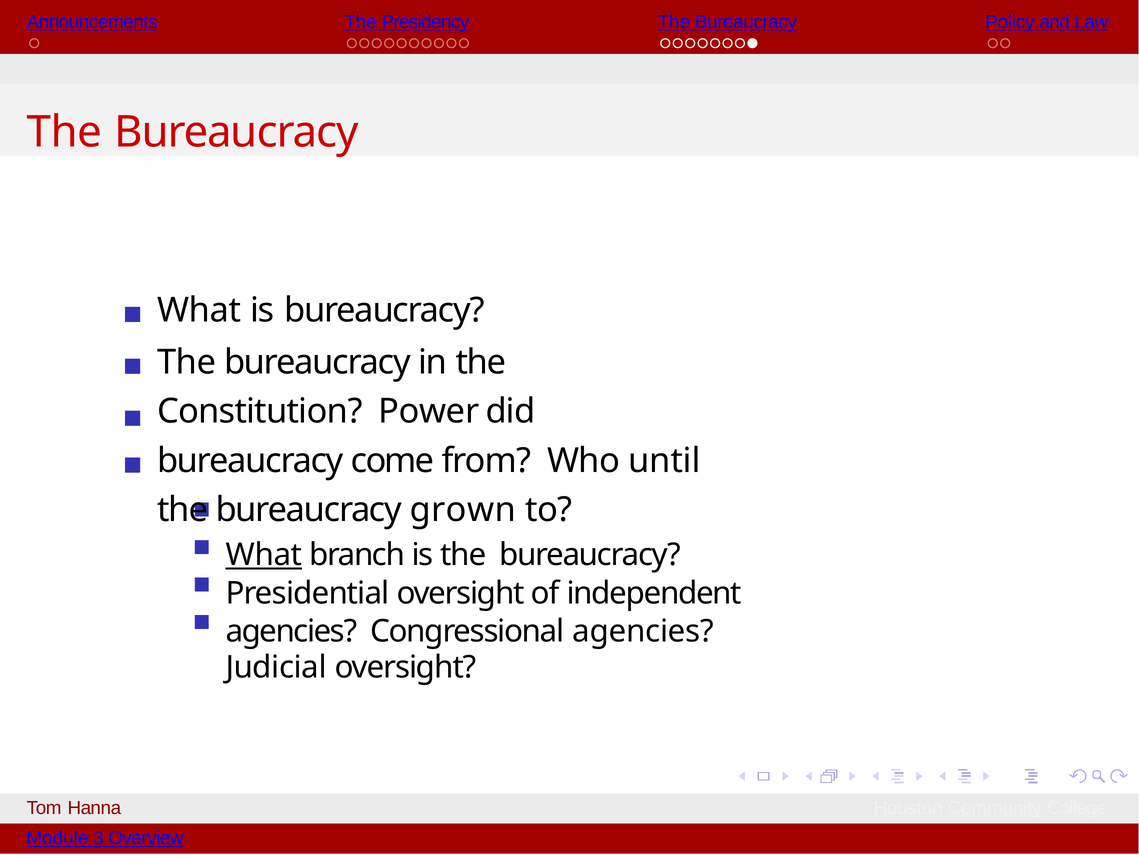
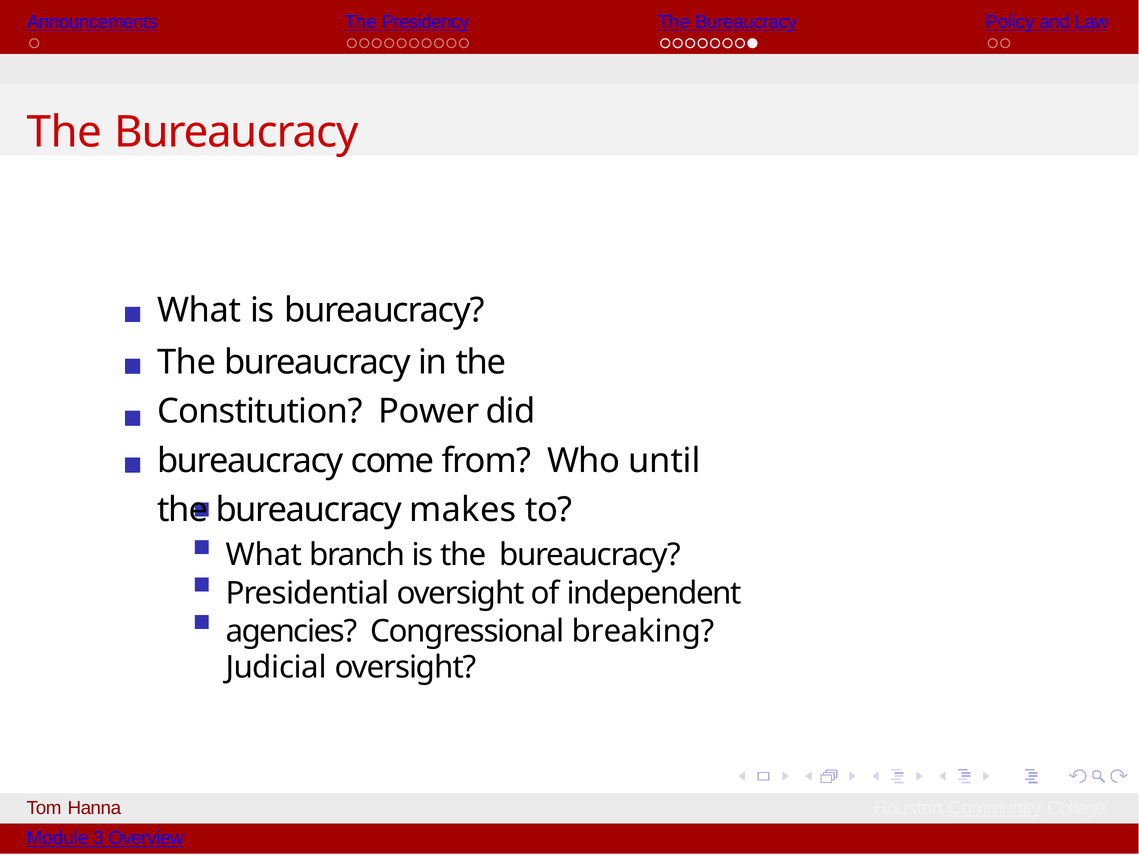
grown: grown -> makes
What at (264, 555) underline: present -> none
Congressional agencies: agencies -> breaking
